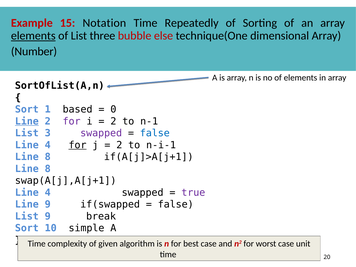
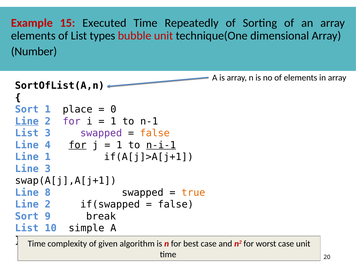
Notation: Notation -> Executed
elements at (33, 36) underline: present -> none
three: three -> types
bubble else: else -> unit
based: based -> place
2 at (113, 121): 2 -> 1
false at (155, 133) colour: blue -> orange
2 at (119, 145): 2 -> 1
n-i-1 underline: none -> present
8 at (48, 157): 8 -> 1
8 at (48, 169): 8 -> 3
4 at (48, 193): 4 -> 8
true colour: purple -> orange
9 at (48, 204): 9 -> 2
List at (27, 216): List -> Sort
Sort at (27, 228): Sort -> List
